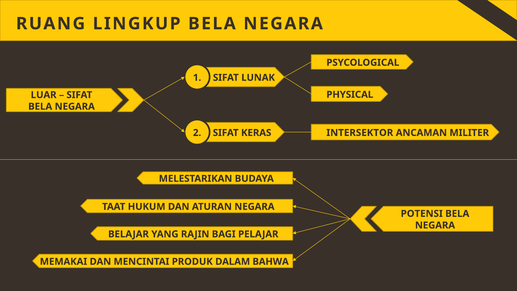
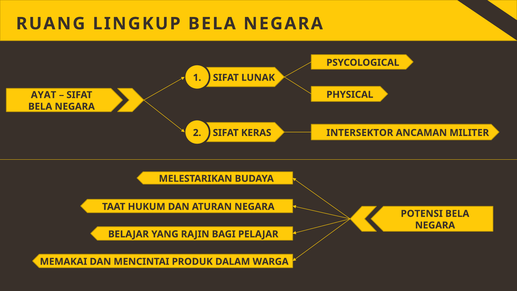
LUAR: LUAR -> AYAT
BAHWA: BAHWA -> WARGA
